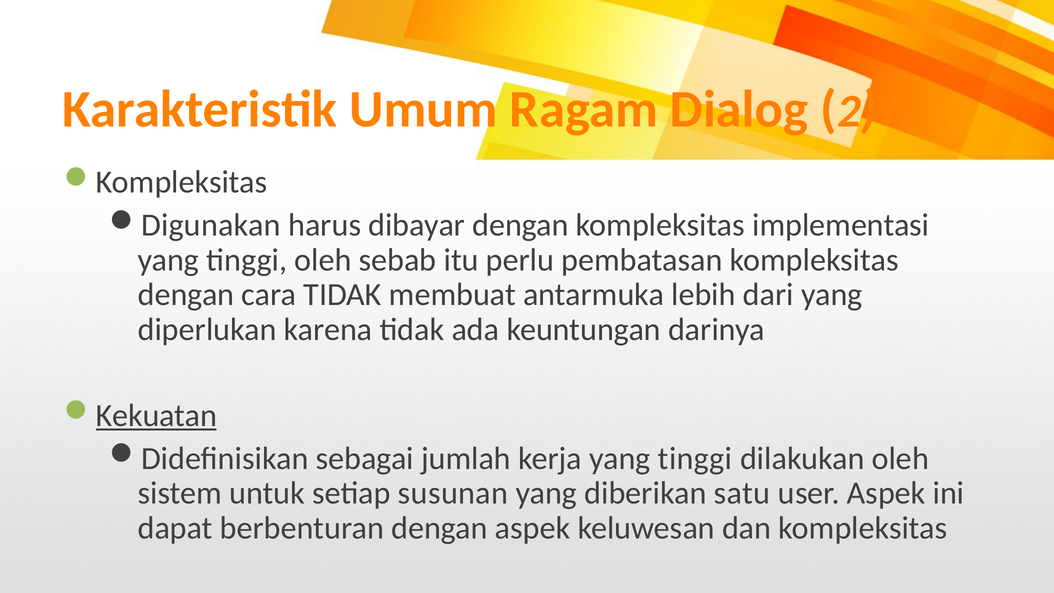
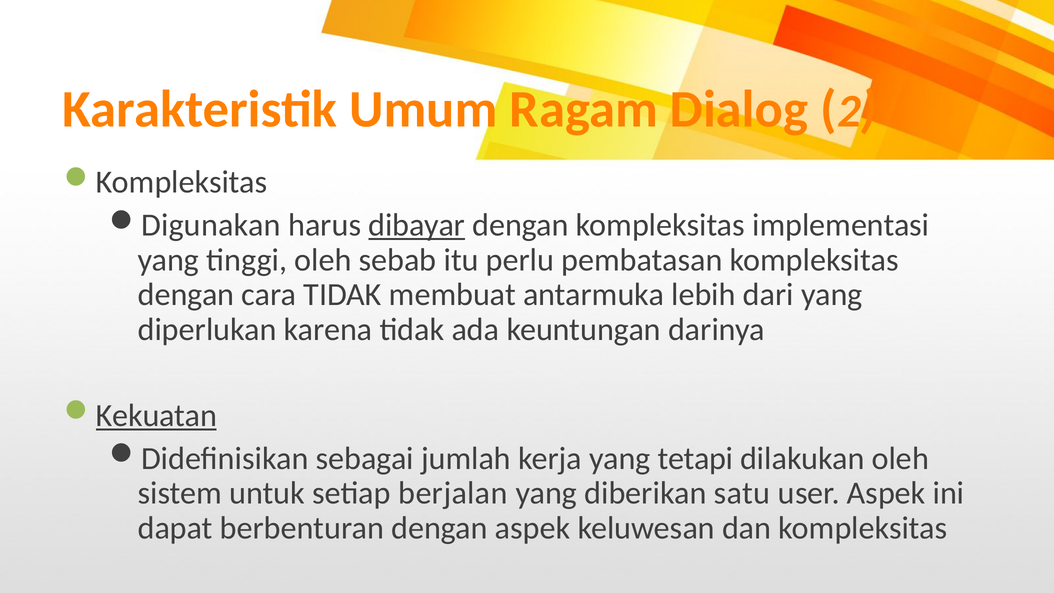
dibayar underline: none -> present
kerja yang tinggi: tinggi -> tetapi
susunan: susunan -> berjalan
